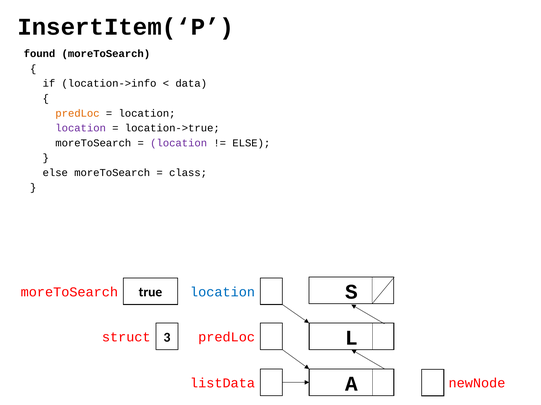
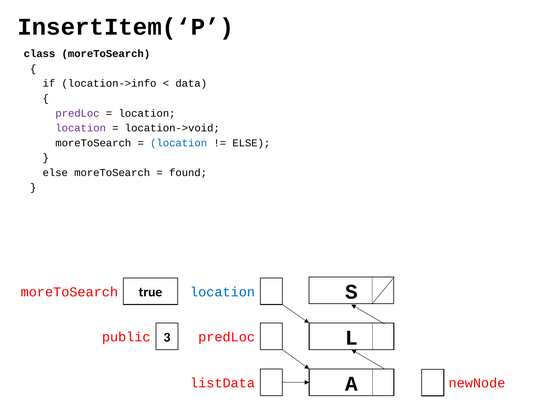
found: found -> class
predLoc at (77, 113) colour: orange -> purple
location->true: location->true -> location->void
location at (179, 143) colour: purple -> blue
class: class -> found
struct: struct -> public
